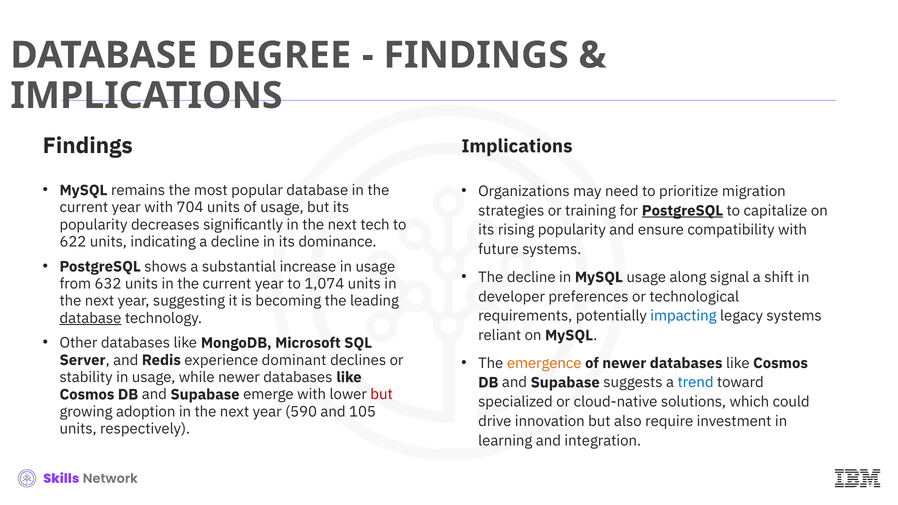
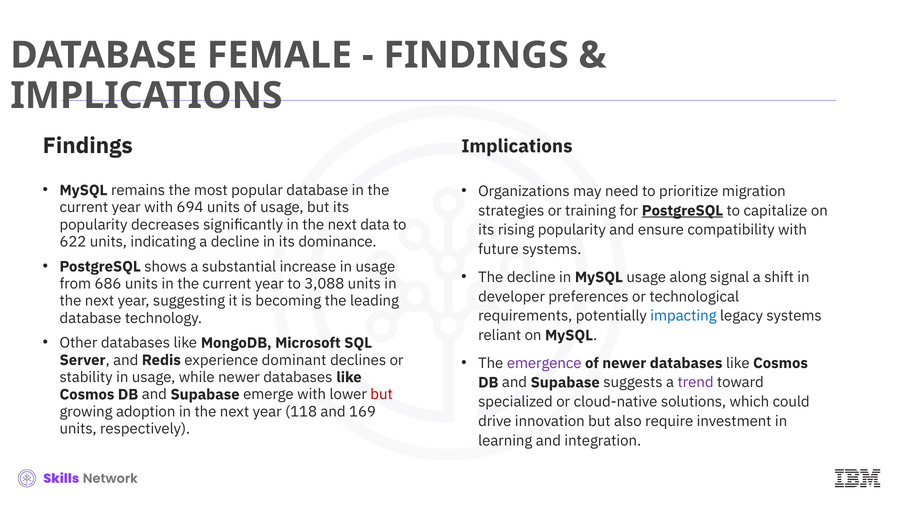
DEGREE: DEGREE -> FEMALE
704: 704 -> 694
tech: tech -> data
632: 632 -> 686
1,074: 1,074 -> 3,088
database at (90, 318) underline: present -> none
emergence colour: orange -> purple
trend colour: blue -> purple
590: 590 -> 118
105: 105 -> 169
